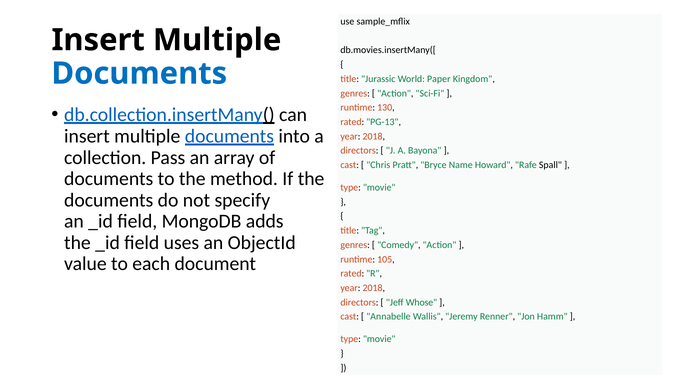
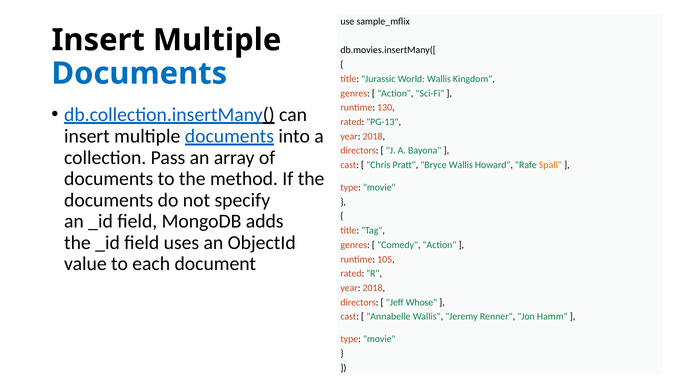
World Paper: Paper -> Wallis
Bryce Name: Name -> Wallis
Spall colour: black -> orange
